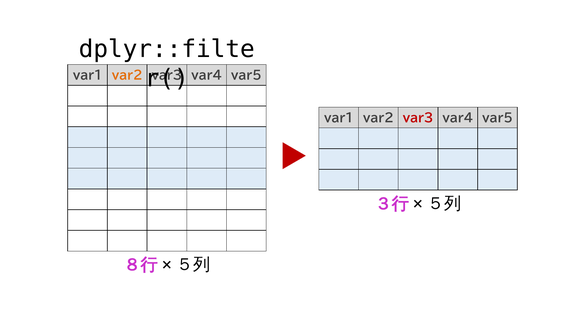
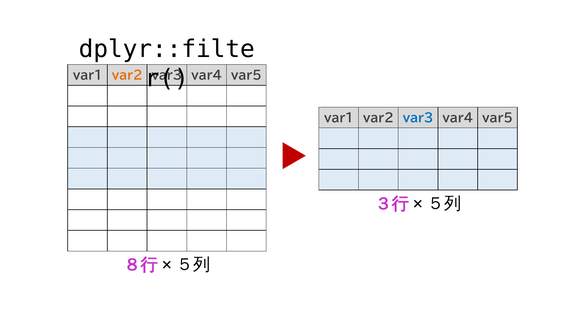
var3 at (418, 118) colour: red -> blue
